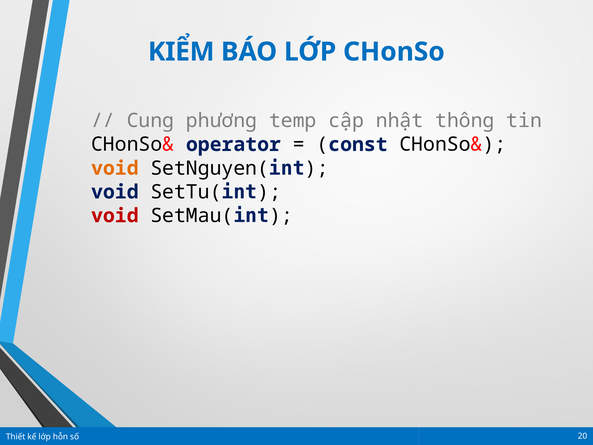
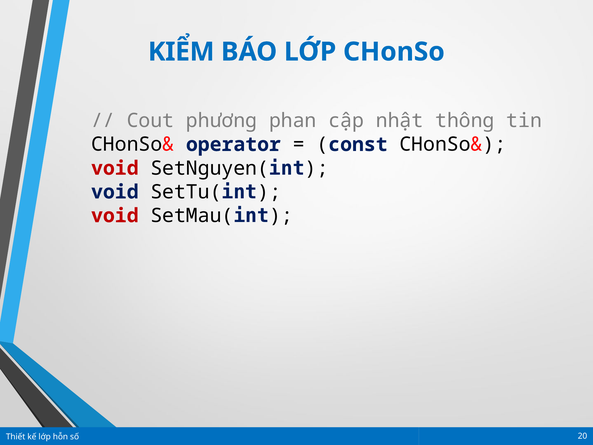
Cung: Cung -> Cout
temp: temp -> phan
void at (115, 168) colour: orange -> red
